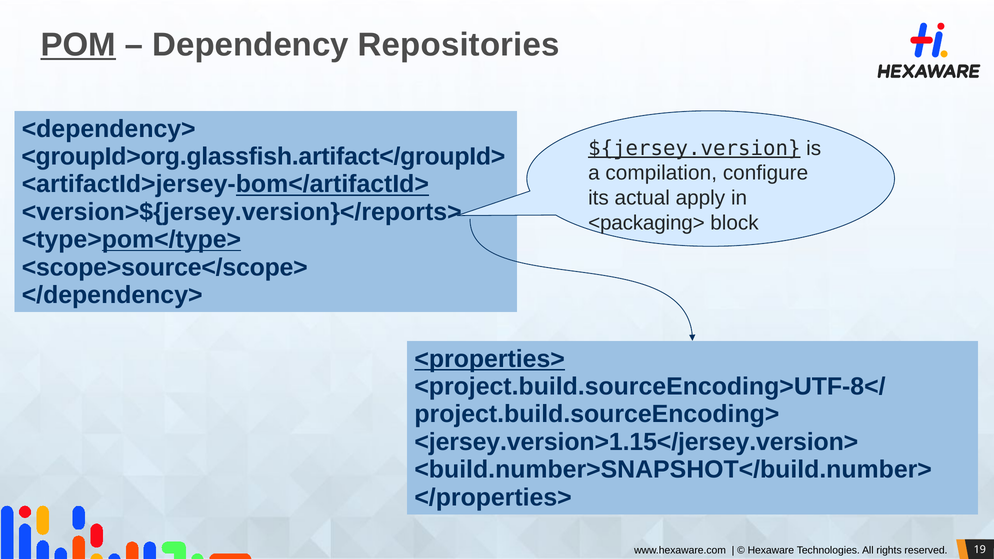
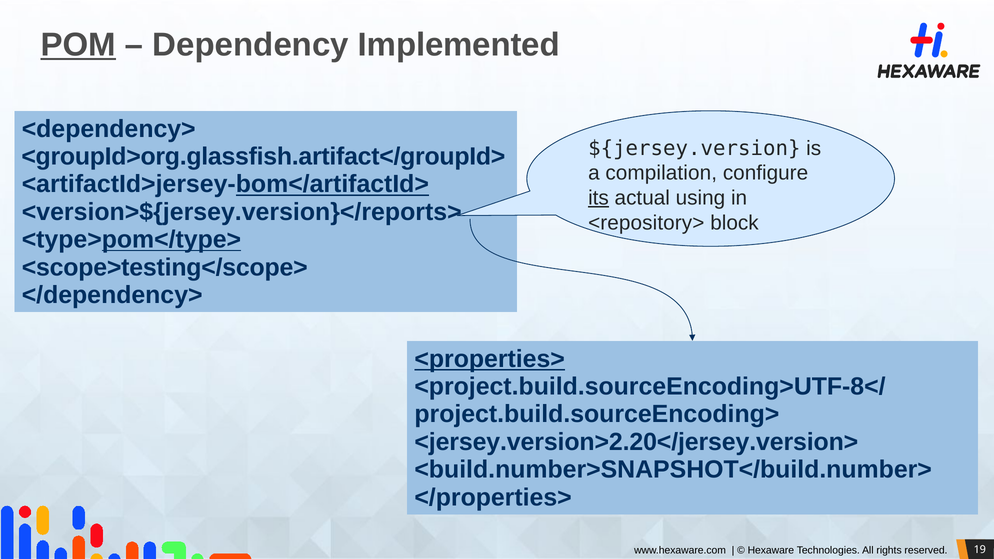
Repositories: Repositories -> Implemented
${jersey.version underline: present -> none
its underline: none -> present
apply: apply -> using
<packaging>: <packaging> -> <repository>
<scope>source</scope>: <scope>source</scope> -> <scope>testing</scope>
<jersey.version>1.15</jersey.version>: <jersey.version>1.15</jersey.version> -> <jersey.version>2.20</jersey.version>
